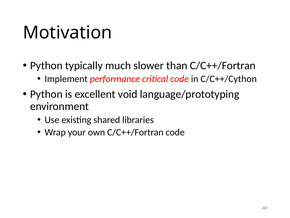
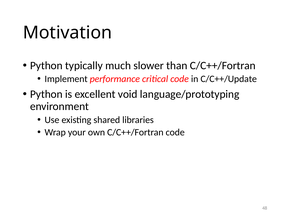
C/C++/Cython: C/C++/Cython -> C/C++/Update
